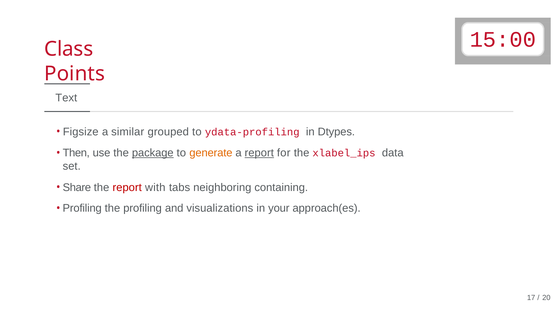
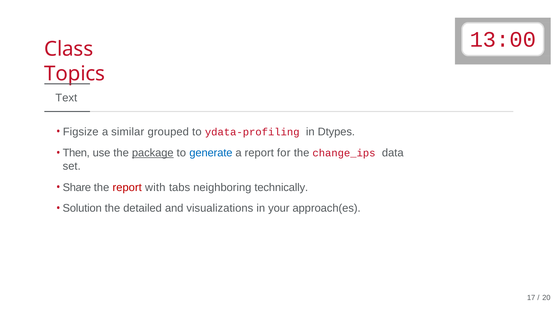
15:00: 15:00 -> 13:00
Points: Points -> Topics
generate colour: orange -> blue
report at (259, 153) underline: present -> none
xlabel_ips: xlabel_ips -> change_ips
containing: containing -> technically
Profiling at (82, 208): Profiling -> Solution
the profiling: profiling -> detailed
